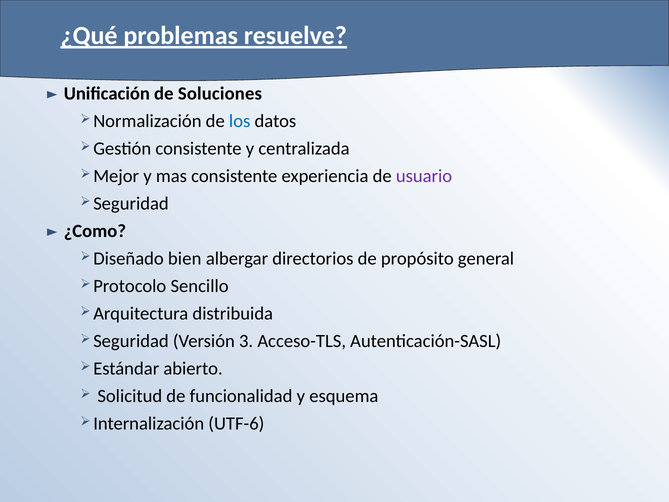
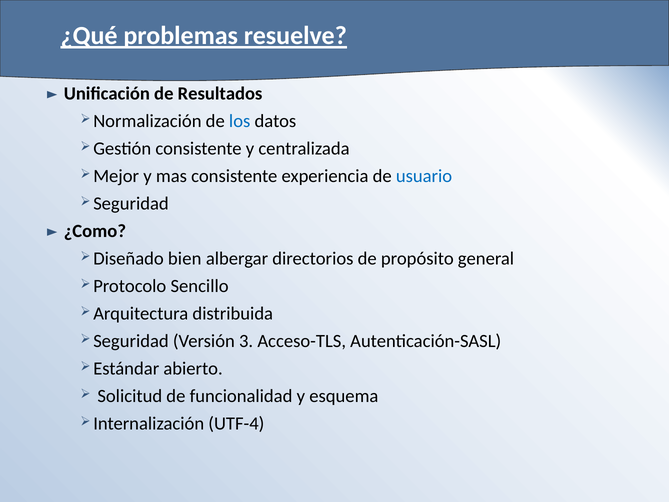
Soluciones: Soluciones -> Resultados
usuario colour: purple -> blue
UTF-6: UTF-6 -> UTF-4
